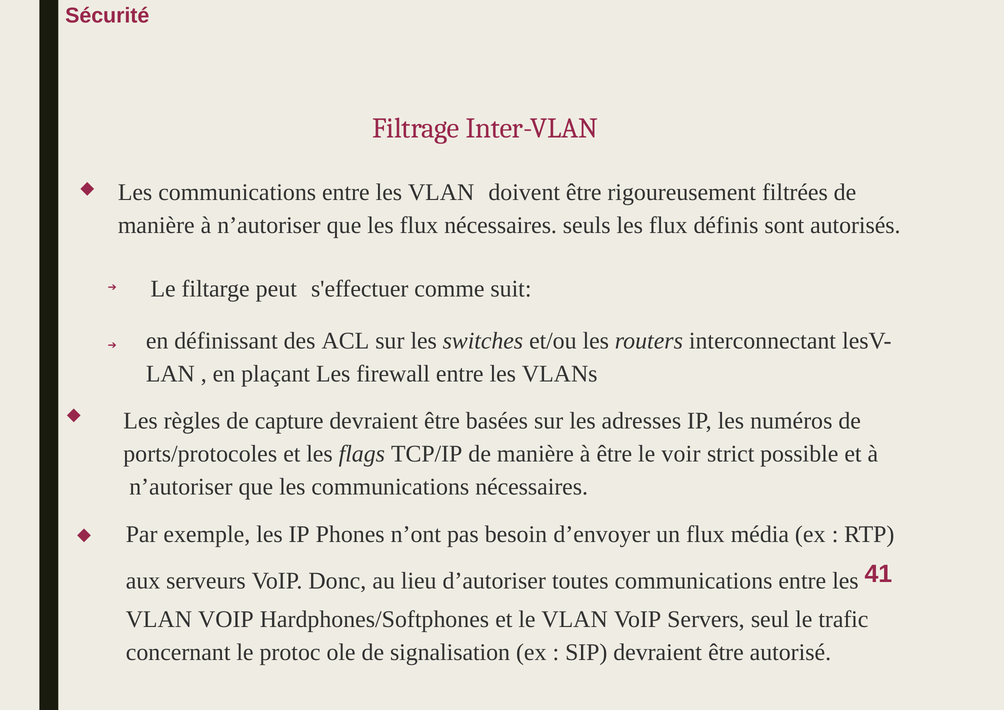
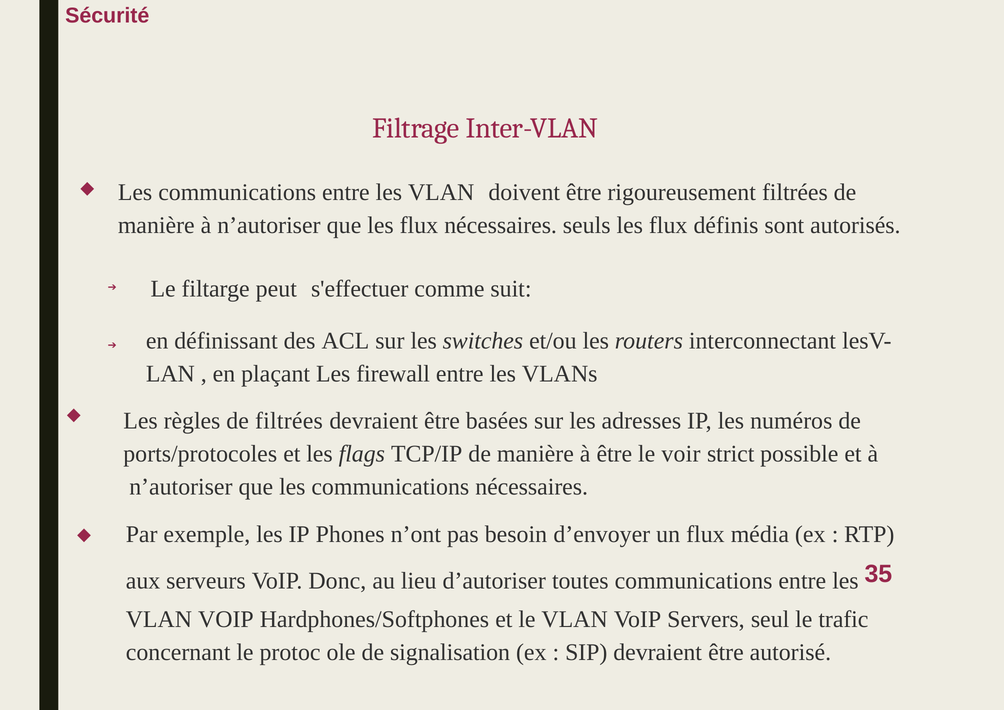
de capture: capture -> filtrées
41: 41 -> 35
